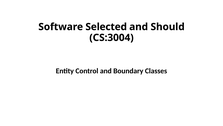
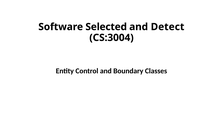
Should: Should -> Detect
